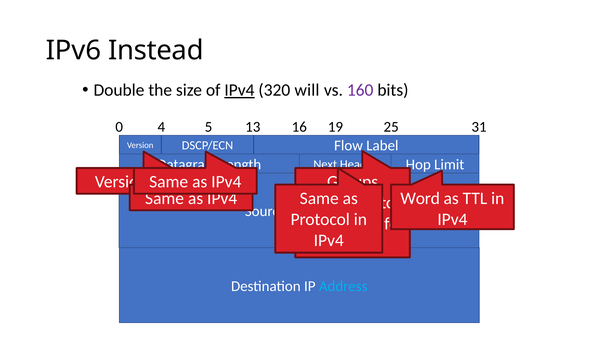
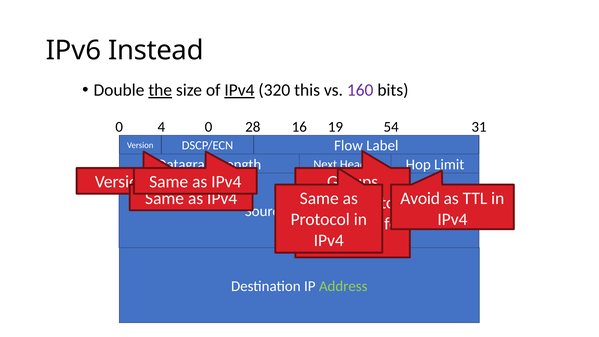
the underline: none -> present
will: will -> this
0 5: 5 -> 0
13: 13 -> 28
25: 25 -> 54
Word: Word -> Avoid
Address at (343, 286) colour: light blue -> light green
